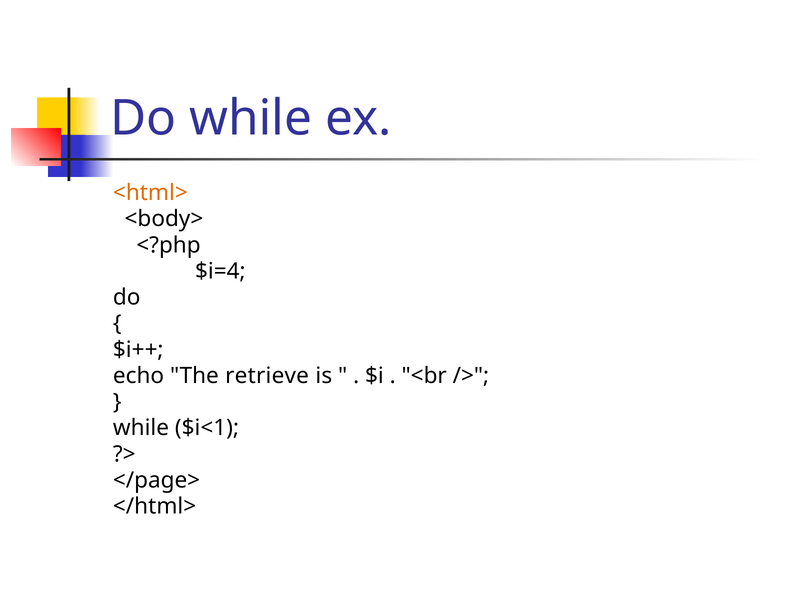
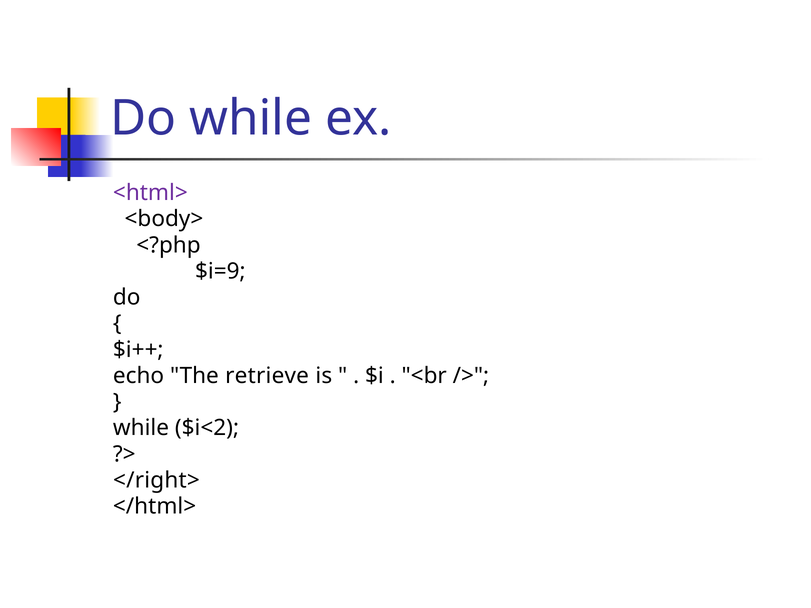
<html> colour: orange -> purple
$i=4: $i=4 -> $i=9
$i<1: $i<1 -> $i<2
</page>: </page> -> </right>
